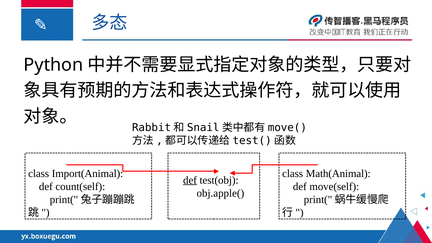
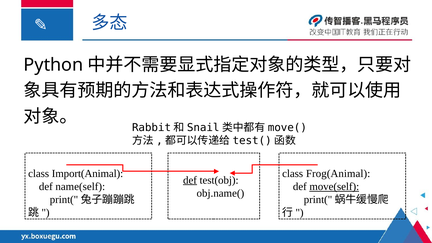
Math(Animal: Math(Animal -> Frog(Animal
count(self: count(self -> name(self
move(self underline: none -> present
obj.apple(: obj.apple( -> obj.name(
